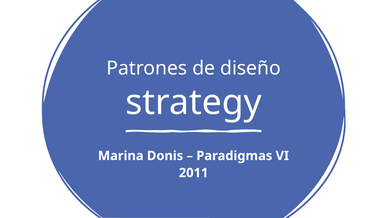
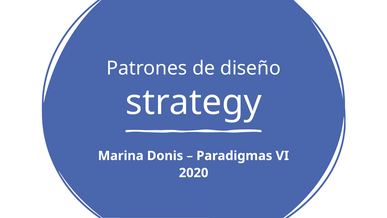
2011: 2011 -> 2020
